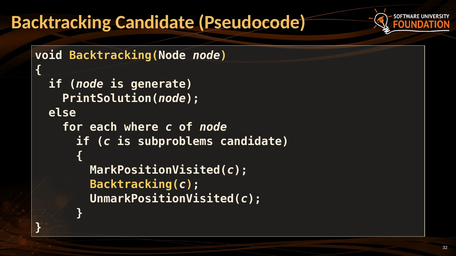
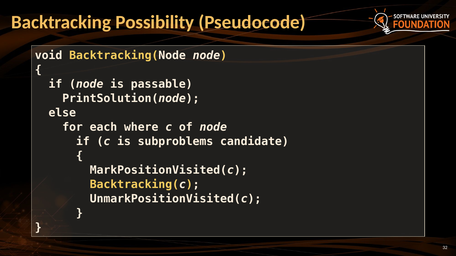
Backtracking Candidate: Candidate -> Possibility
generate: generate -> passable
